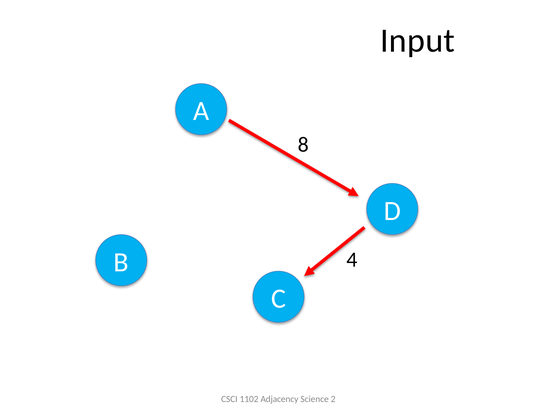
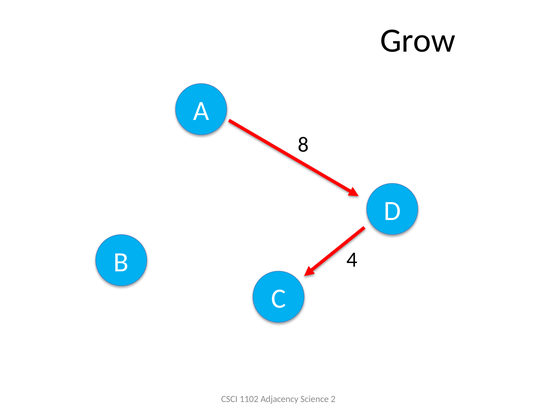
Input: Input -> Grow
